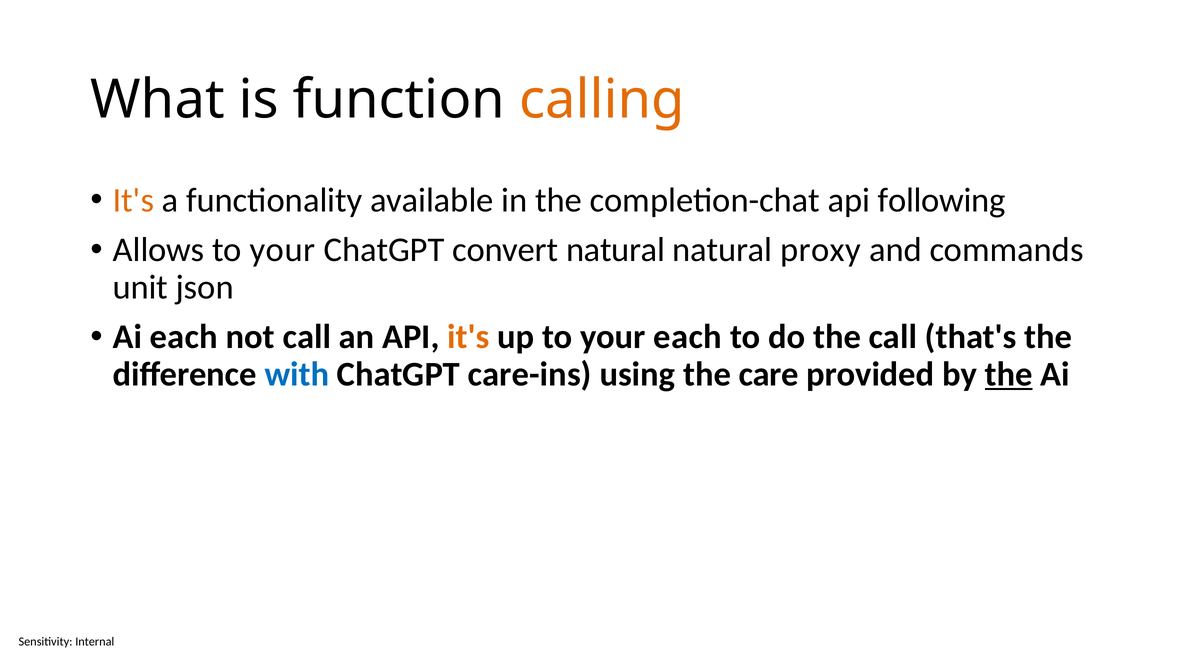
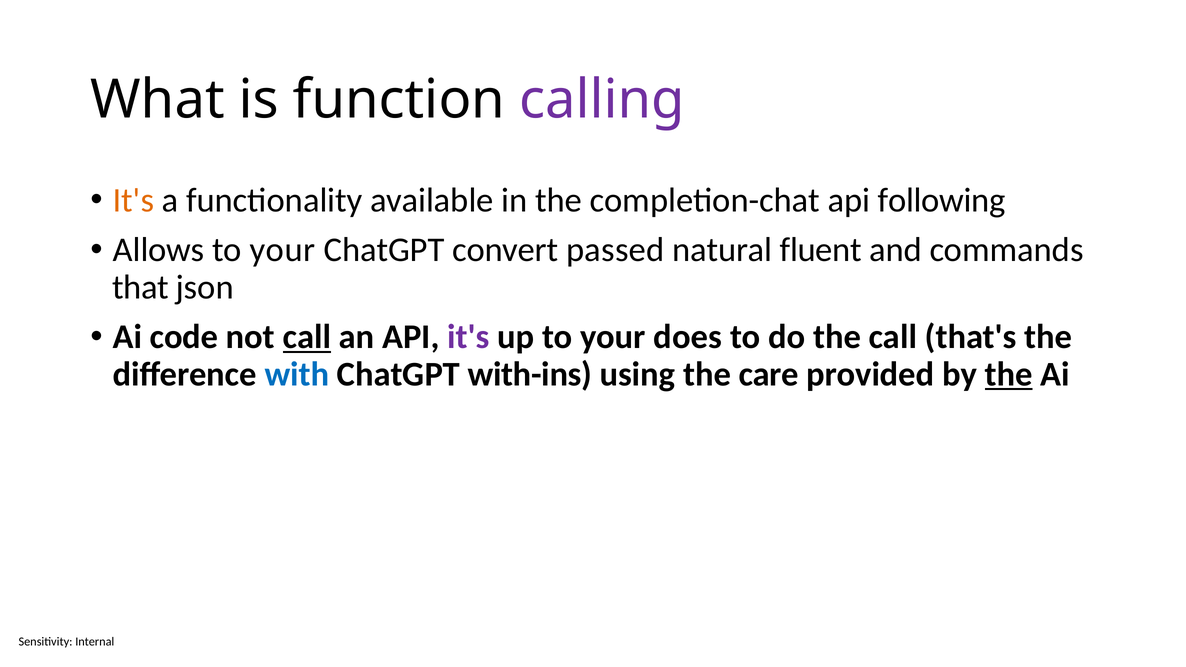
calling colour: orange -> purple
convert natural: natural -> passed
proxy: proxy -> fluent
unit: unit -> that
Ai each: each -> code
call at (307, 337) underline: none -> present
it's at (469, 337) colour: orange -> purple
your each: each -> does
care-ins: care-ins -> with-ins
